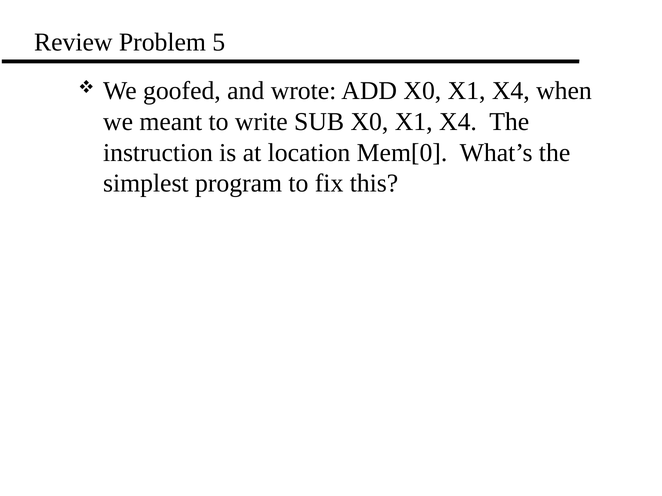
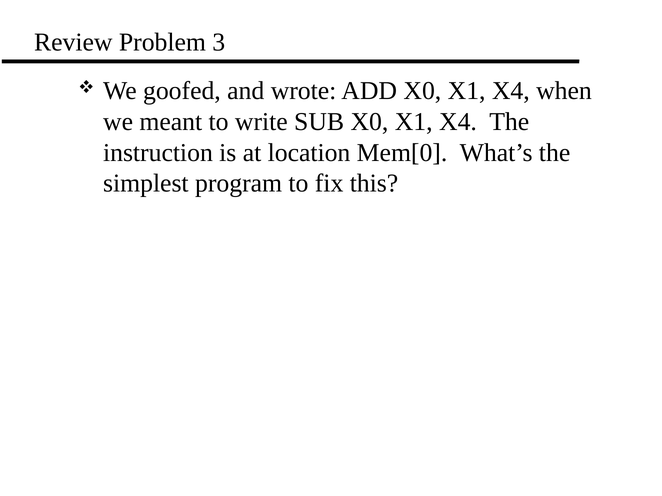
5: 5 -> 3
